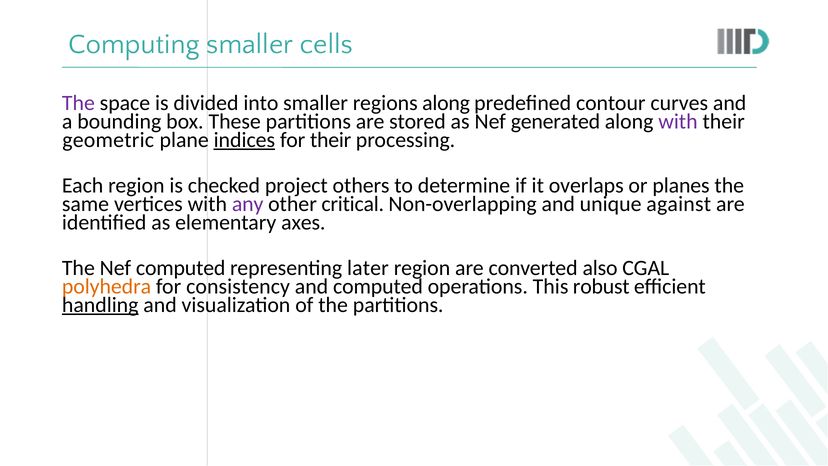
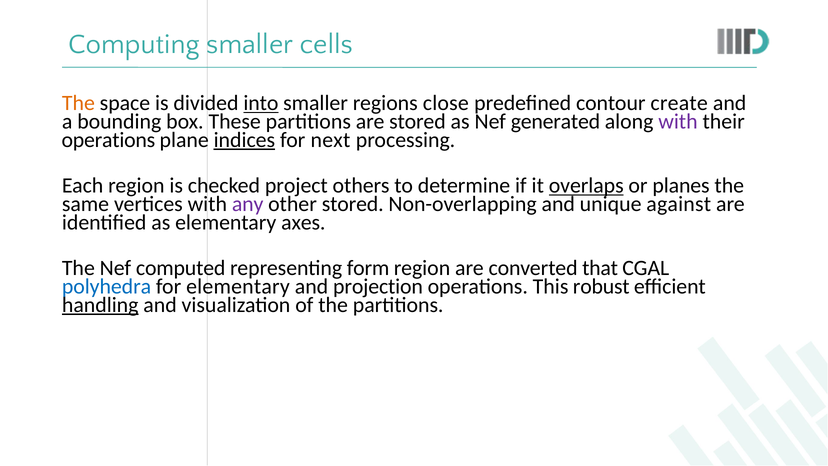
The at (78, 103) colour: purple -> orange
into underline: none -> present
regions along: along -> close
curves: curves -> create
geometric at (108, 140): geometric -> operations
for their: their -> next
overlaps underline: none -> present
other critical: critical -> stored
later: later -> form
also: also -> that
polyhedra colour: orange -> blue
for consistency: consistency -> elementary
and computed: computed -> projection
